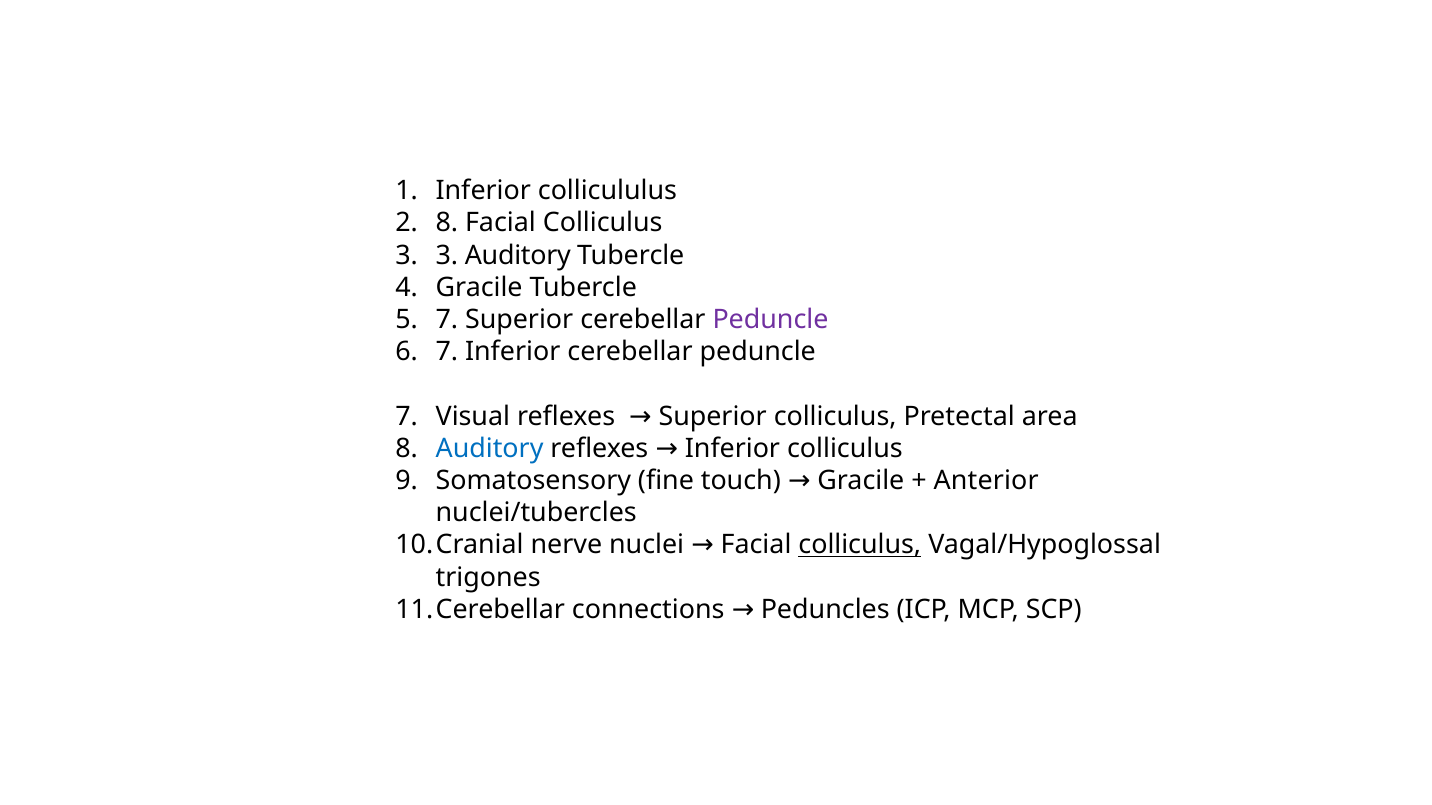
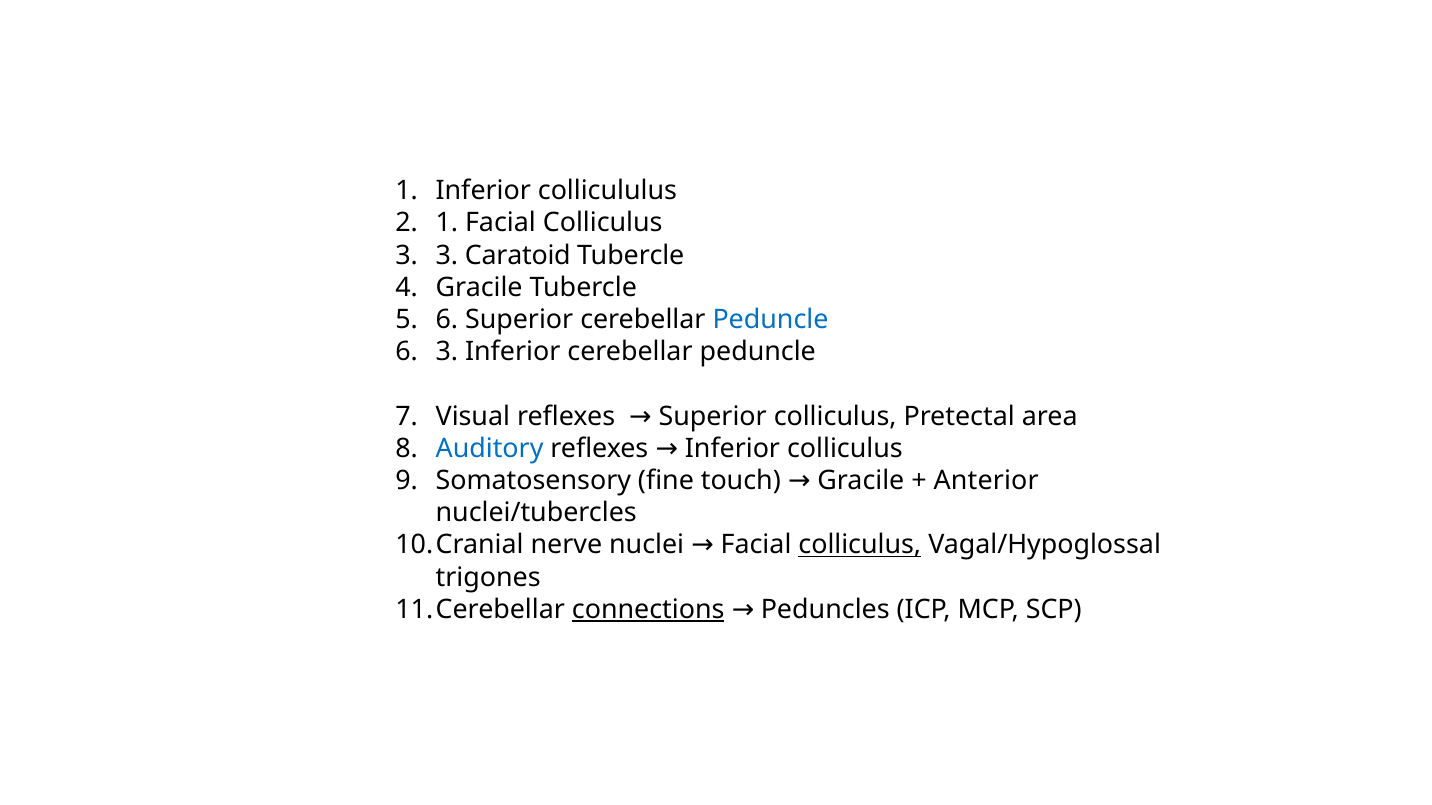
2 8: 8 -> 1
3 Auditory: Auditory -> Caratoid
5 7: 7 -> 6
Peduncle at (771, 320) colour: purple -> blue
6 7: 7 -> 3
connections underline: none -> present
